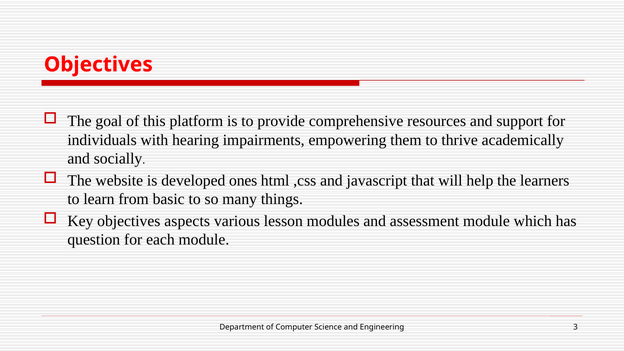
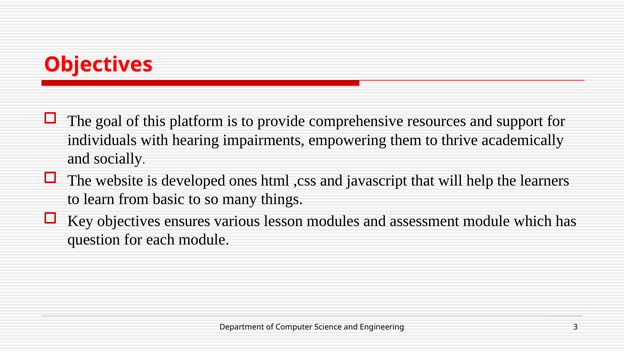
aspects: aspects -> ensures
